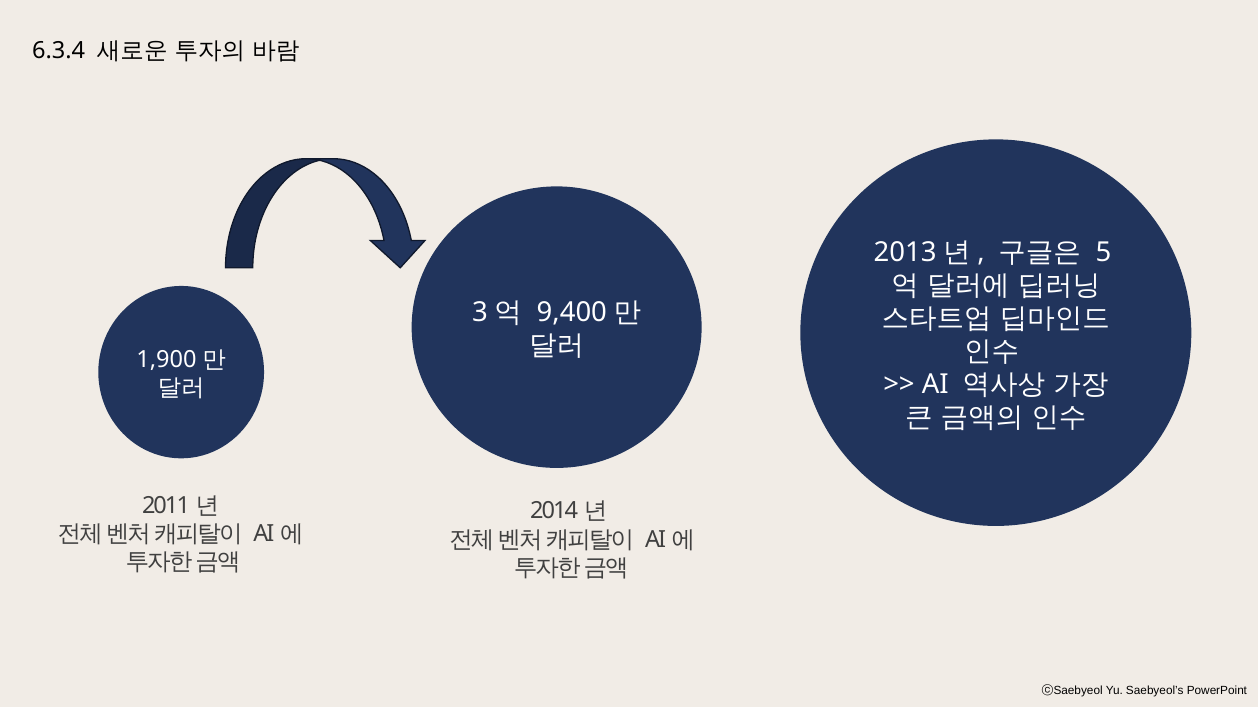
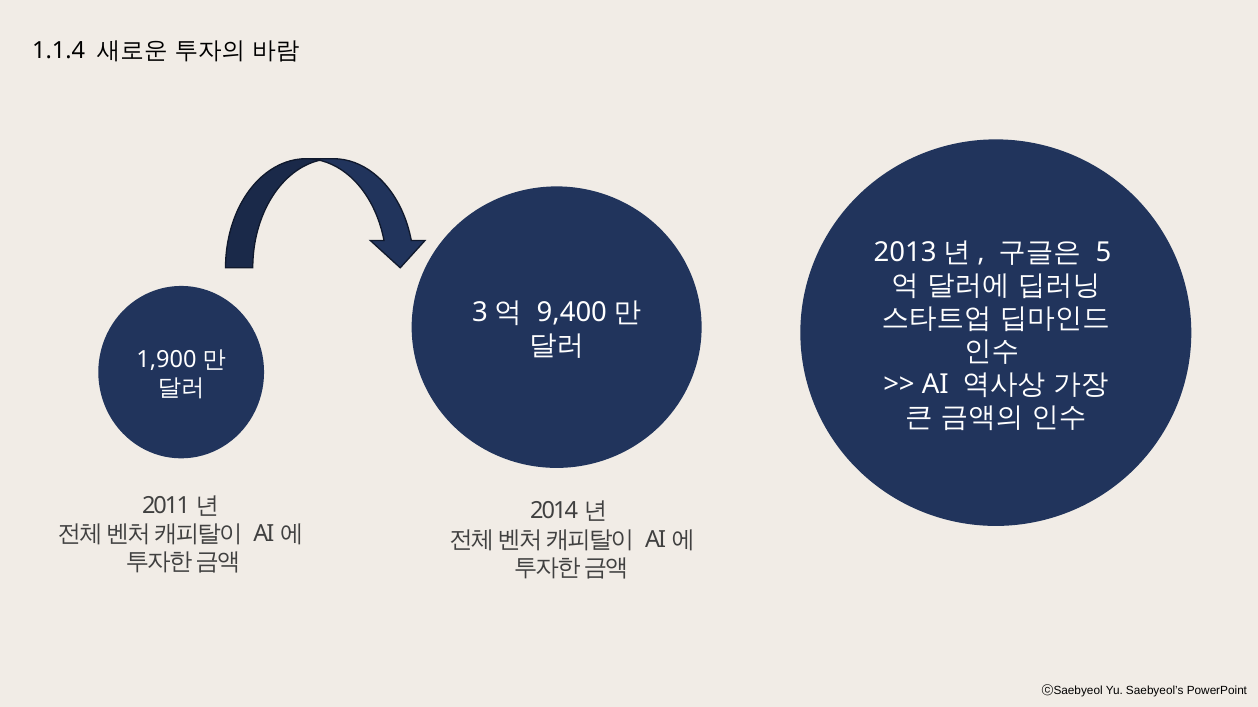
6.3.4: 6.3.4 -> 1.1.4
